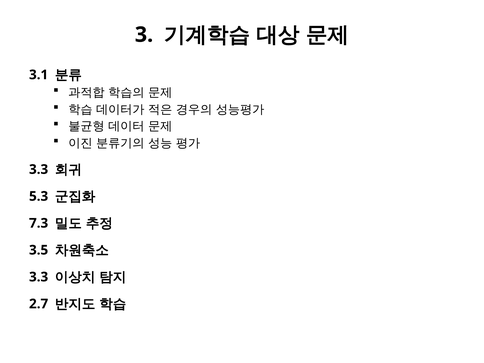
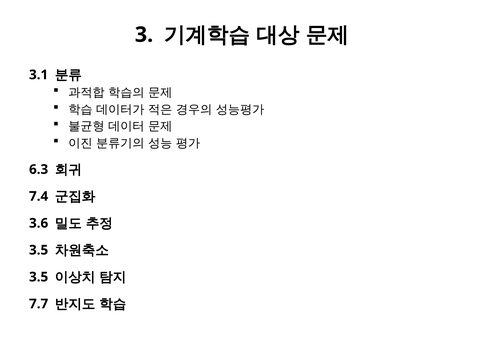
3.3 at (39, 169): 3.3 -> 6.3
5.3: 5.3 -> 7.4
7.3: 7.3 -> 3.6
3.3 at (39, 277): 3.3 -> 3.5
2.7: 2.7 -> 7.7
